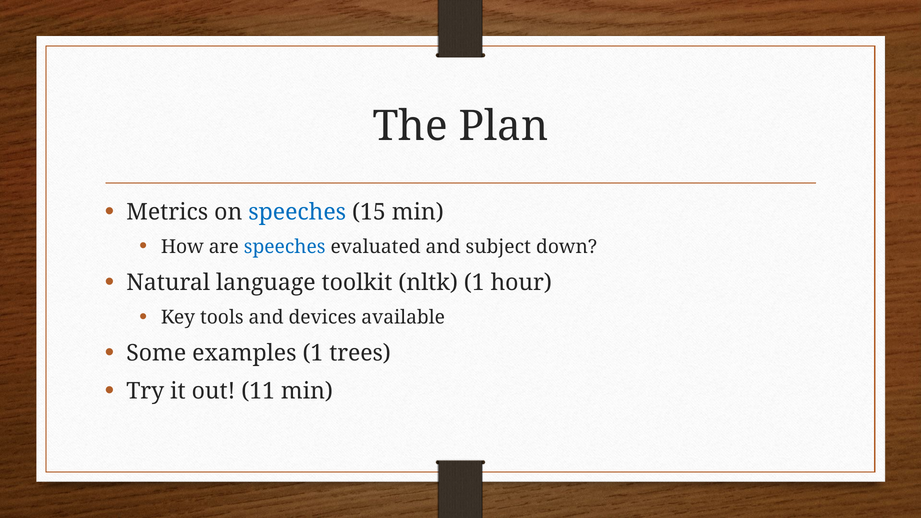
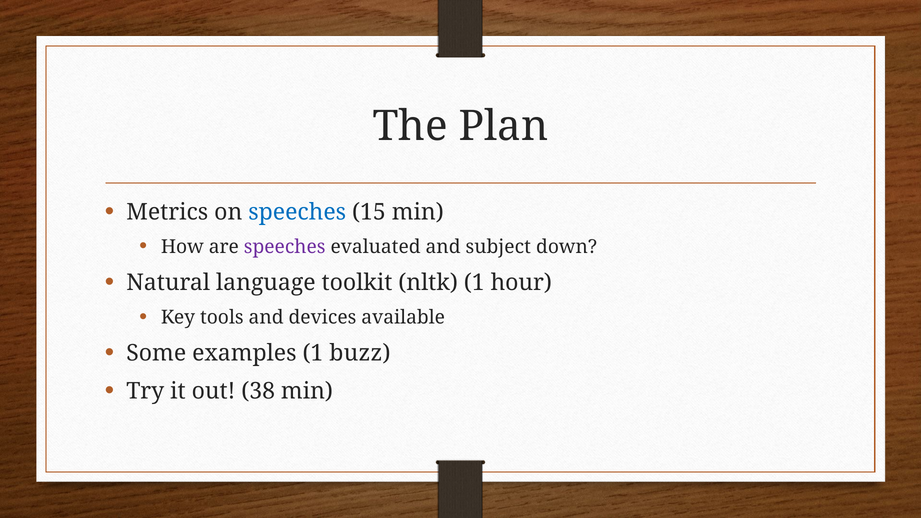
speeches at (285, 247) colour: blue -> purple
trees: trees -> buzz
11: 11 -> 38
